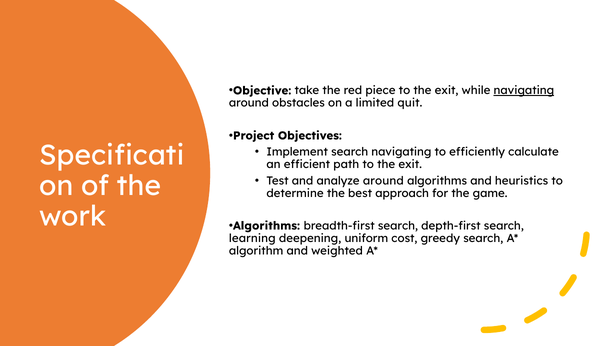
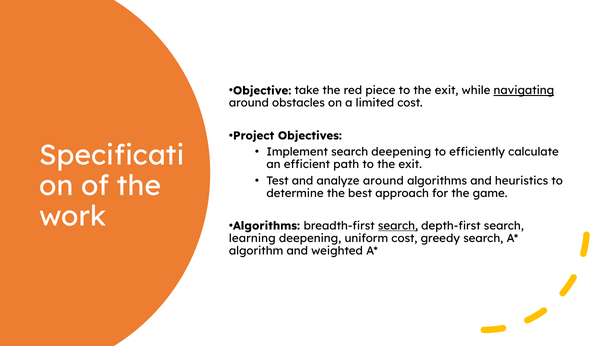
limited quit: quit -> cost
search navigating: navigating -> deepening
search at (398, 226) underline: none -> present
